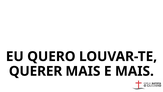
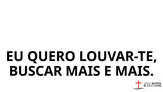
QUERER: QUERER -> BUSCAR
